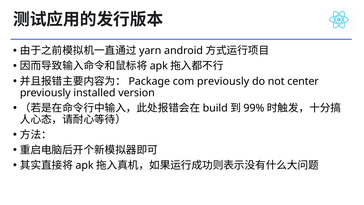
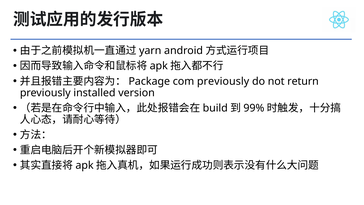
center: center -> return
